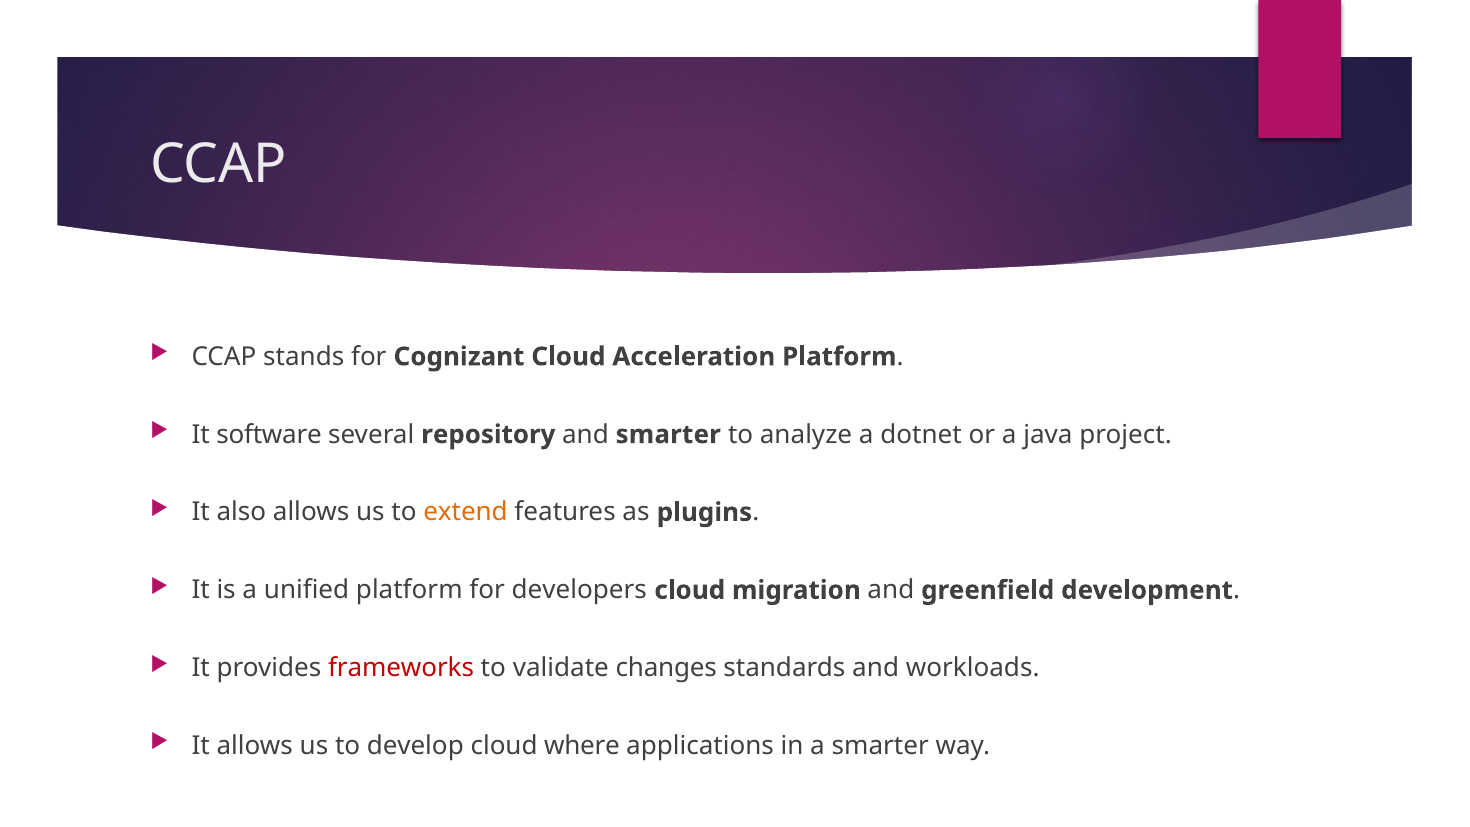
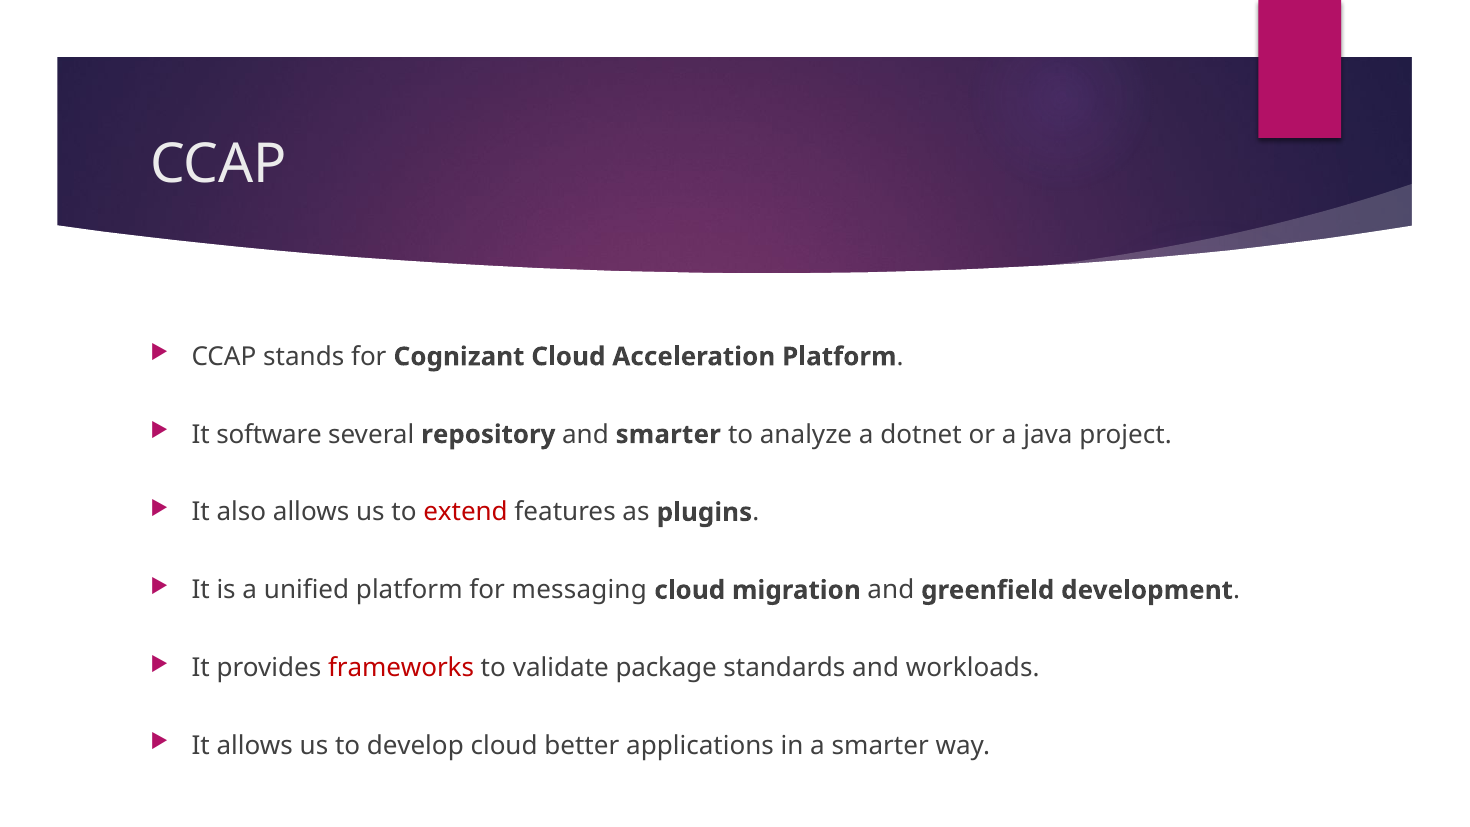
extend colour: orange -> red
developers: developers -> messaging
changes: changes -> package
where: where -> better
